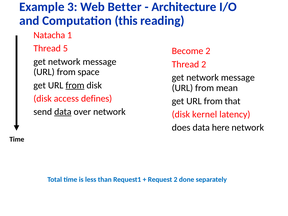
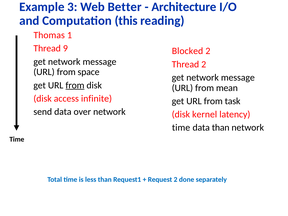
Natacha: Natacha -> Thomas
5: 5 -> 9
Become: Become -> Blocked
defines: defines -> infinite
that: that -> task
data at (63, 112) underline: present -> none
does at (181, 128): does -> time
data here: here -> than
